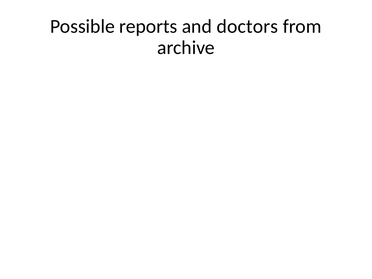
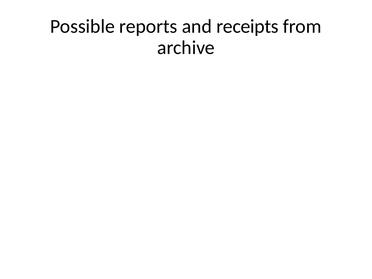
doctors: doctors -> receipts
